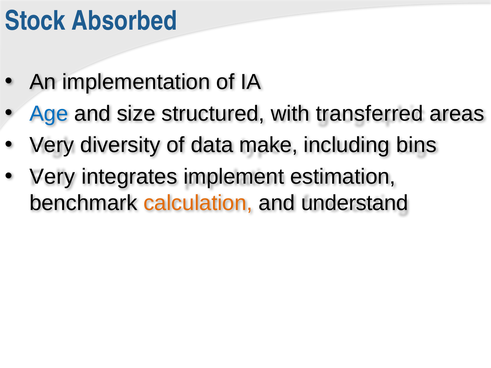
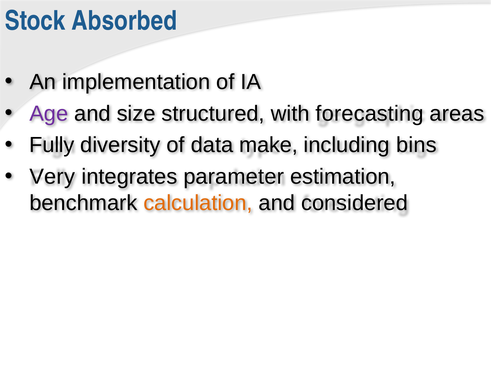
Age colour: blue -> purple
transferred: transferred -> forecasting
Very at (52, 145): Very -> Fully
implement: implement -> parameter
understand: understand -> considered
